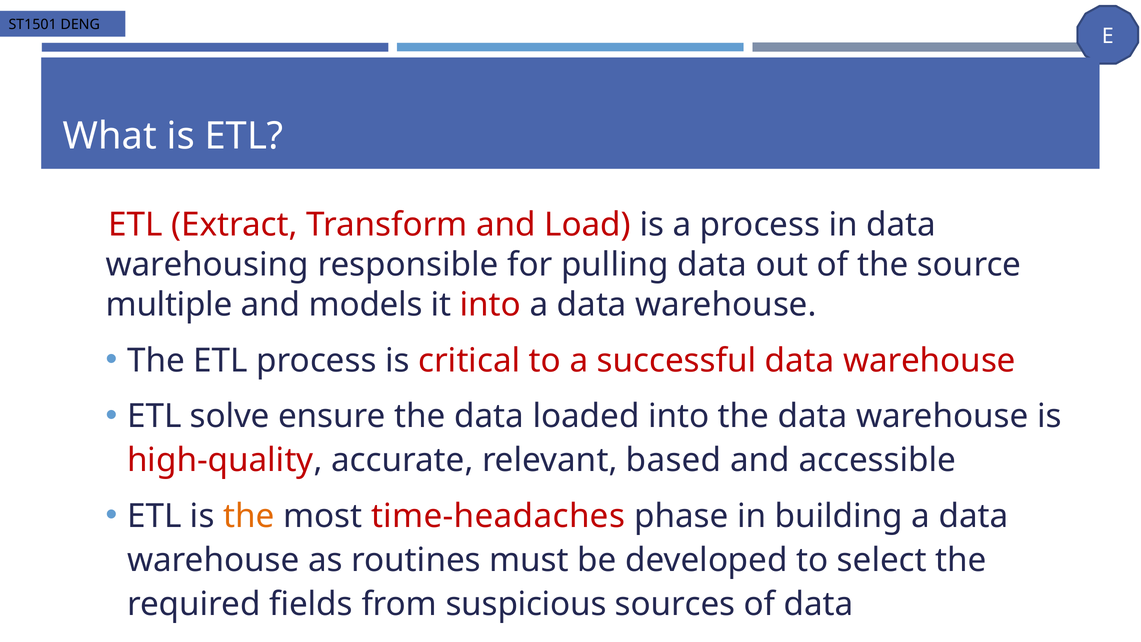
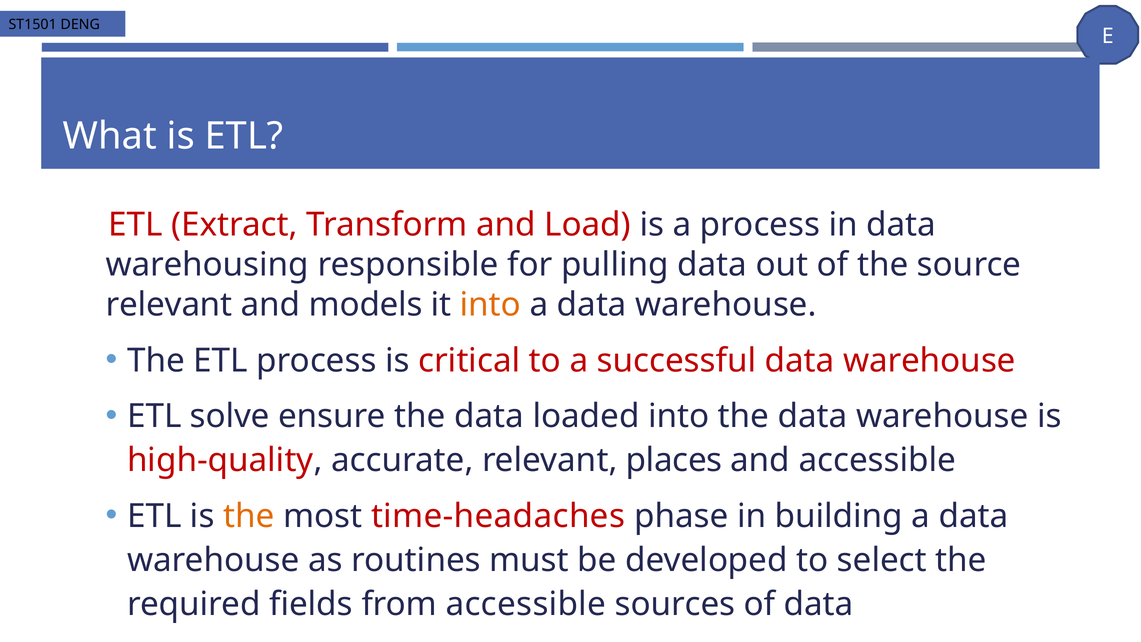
multiple at (169, 305): multiple -> relevant
into at (490, 305) colour: red -> orange
based: based -> places
from suspicious: suspicious -> accessible
